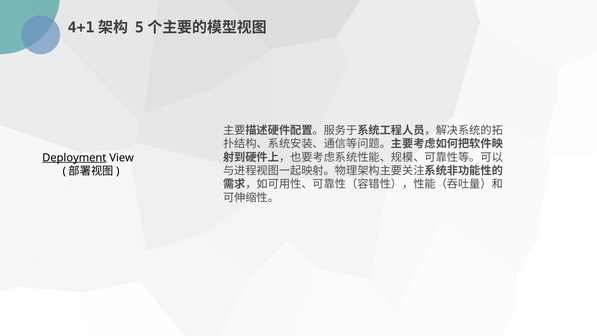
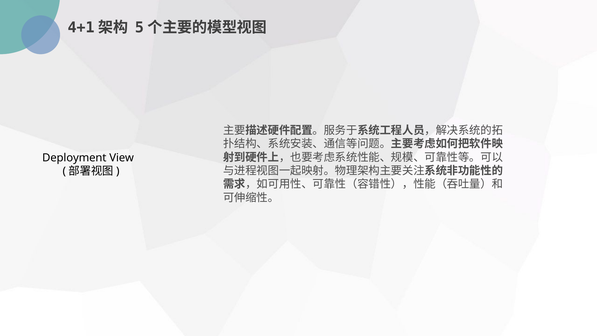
Deployment underline: present -> none
